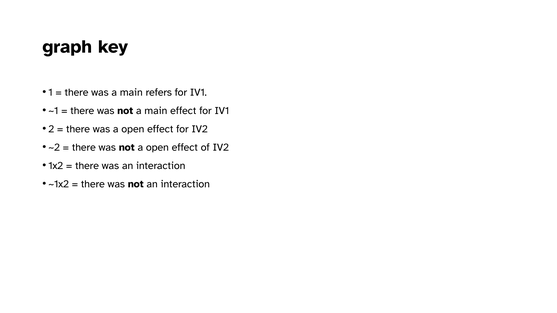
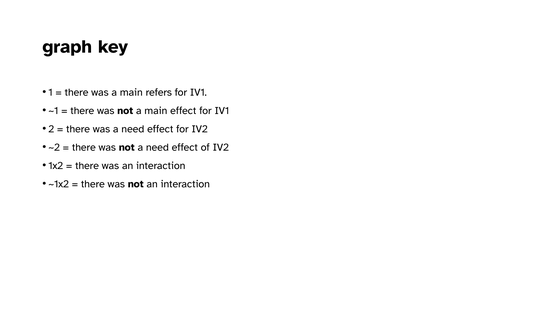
was a open: open -> need
not a open: open -> need
